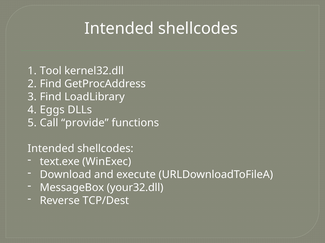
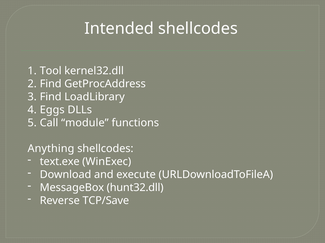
provide: provide -> module
Intended at (51, 149): Intended -> Anything
your32.dll: your32.dll -> hunt32.dll
TCP/Dest: TCP/Dest -> TCP/Save
